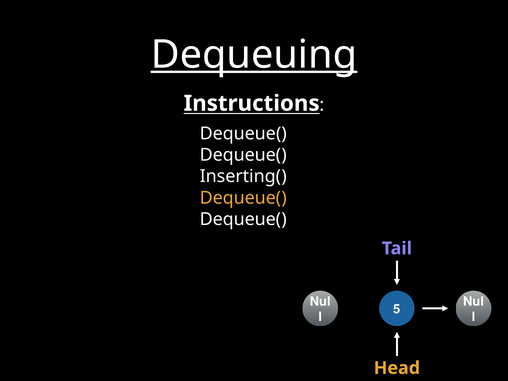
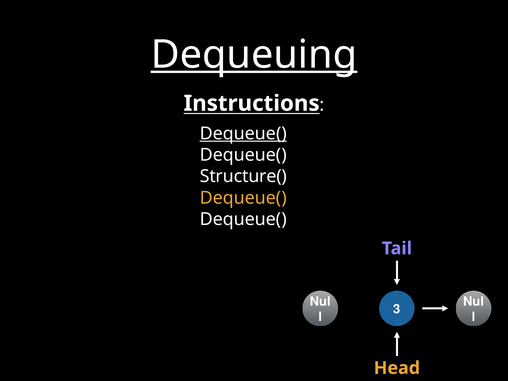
Dequeue( at (243, 133) underline: none -> present
Inserting(: Inserting( -> Structure(
5: 5 -> 3
